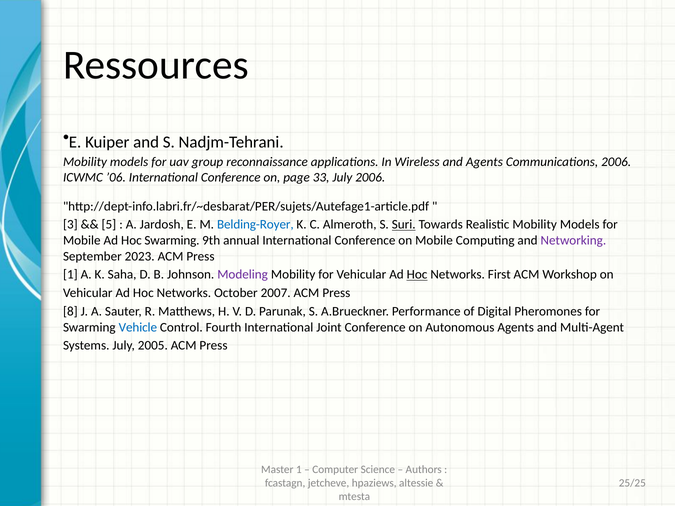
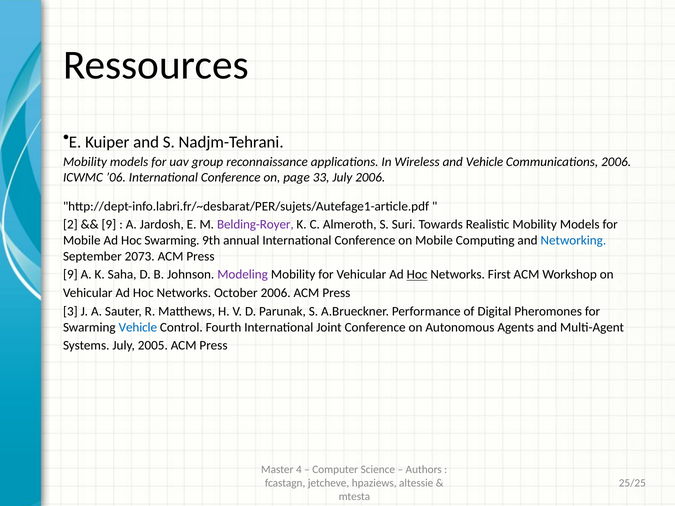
and Agents: Agents -> Vehicle
3: 3 -> 2
5 at (109, 225): 5 -> 9
Belding-Royer colour: blue -> purple
Suri underline: present -> none
Networking colour: purple -> blue
2023: 2023 -> 2073
1 at (70, 275): 1 -> 9
October 2007: 2007 -> 2006
8: 8 -> 3
Master 1: 1 -> 4
